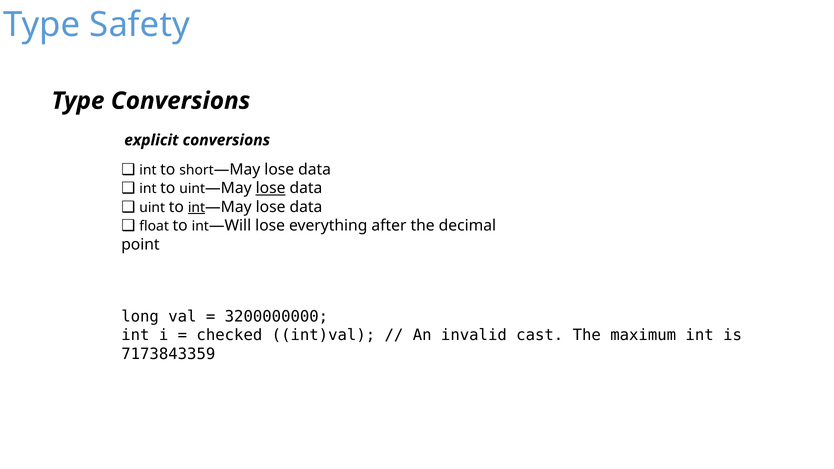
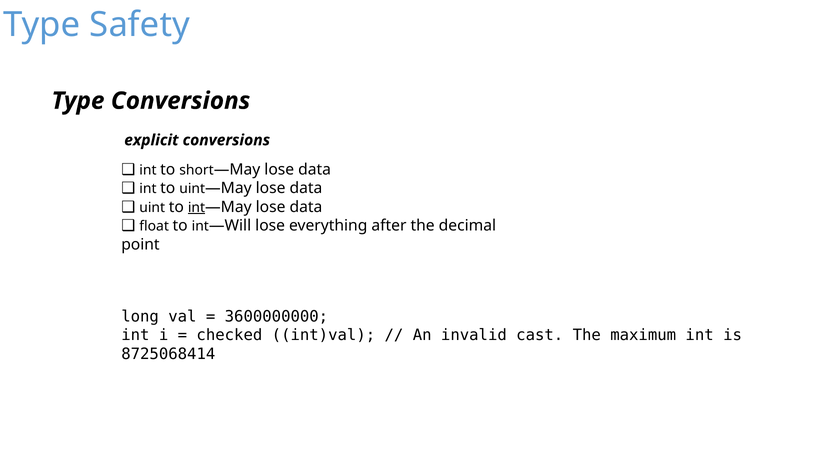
lose at (271, 188) underline: present -> none
3200000000: 3200000000 -> 3600000000
7173843359: 7173843359 -> 8725068414
